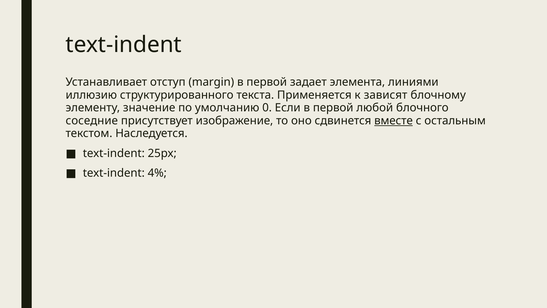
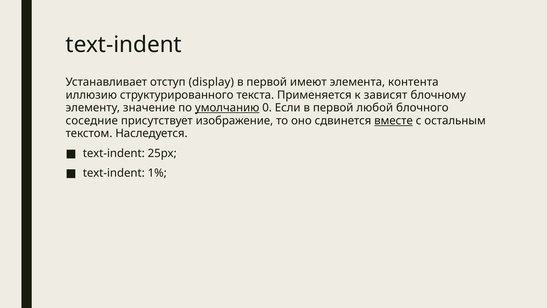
margin: margin -> display
задает: задает -> имеют
линиями: линиями -> контента
умолчанию underline: none -> present
4%: 4% -> 1%
